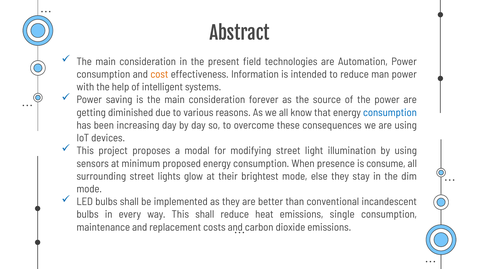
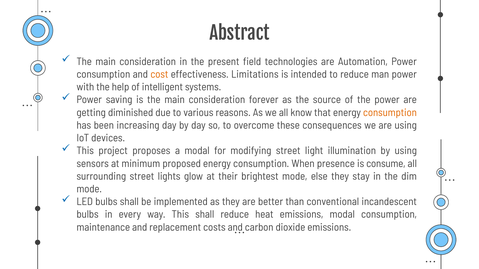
Information: Information -> Limitations
consumption at (390, 113) colour: blue -> orange
emissions single: single -> modal
